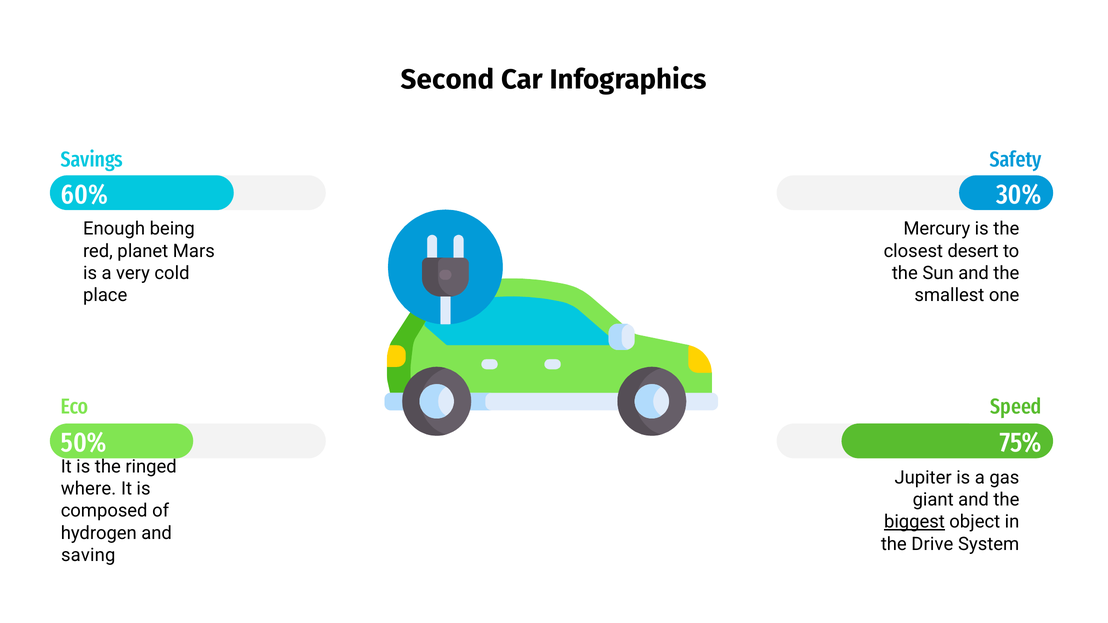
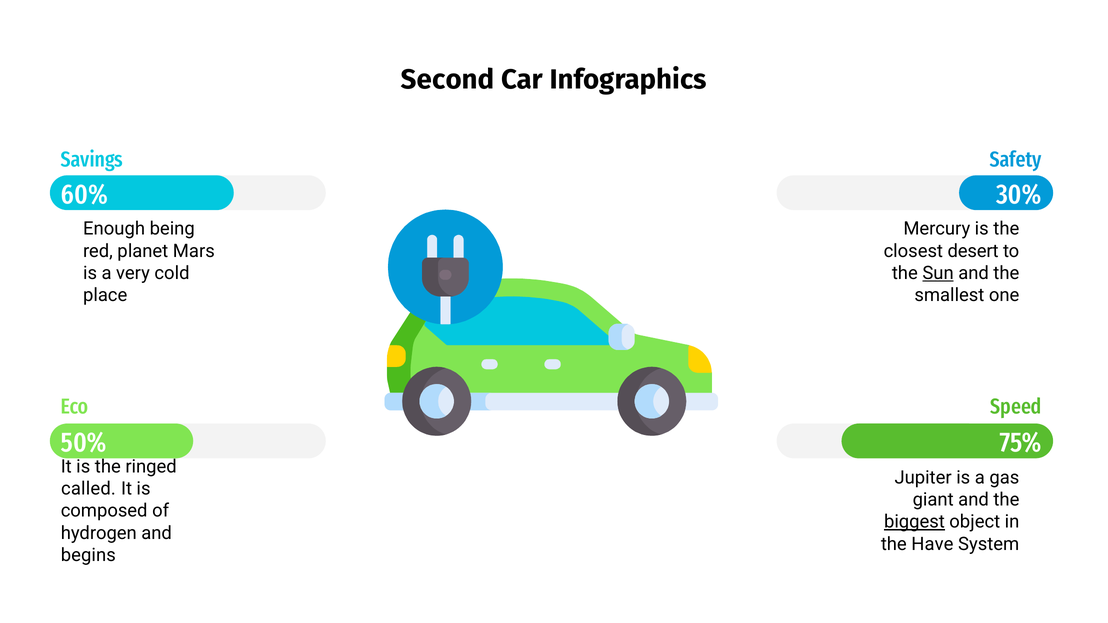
Sun underline: none -> present
where: where -> called
Drive: Drive -> Have
saving: saving -> begins
